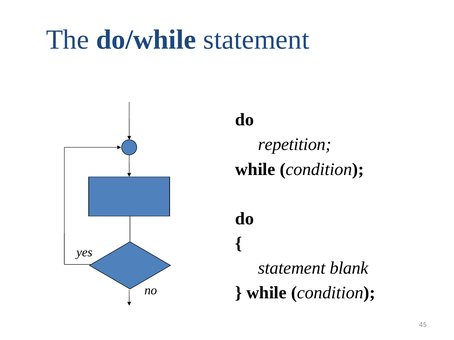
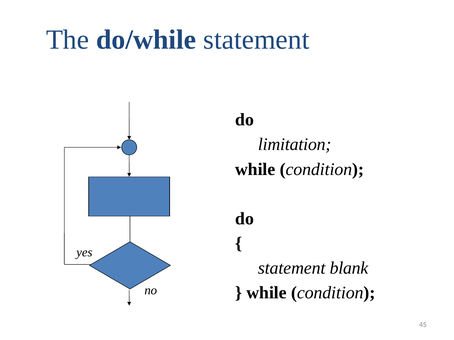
repetition: repetition -> limitation
